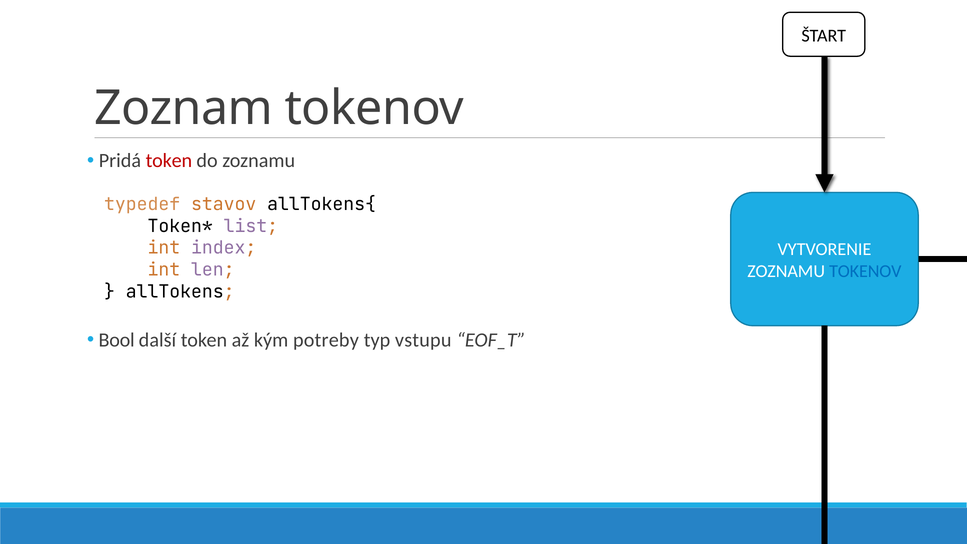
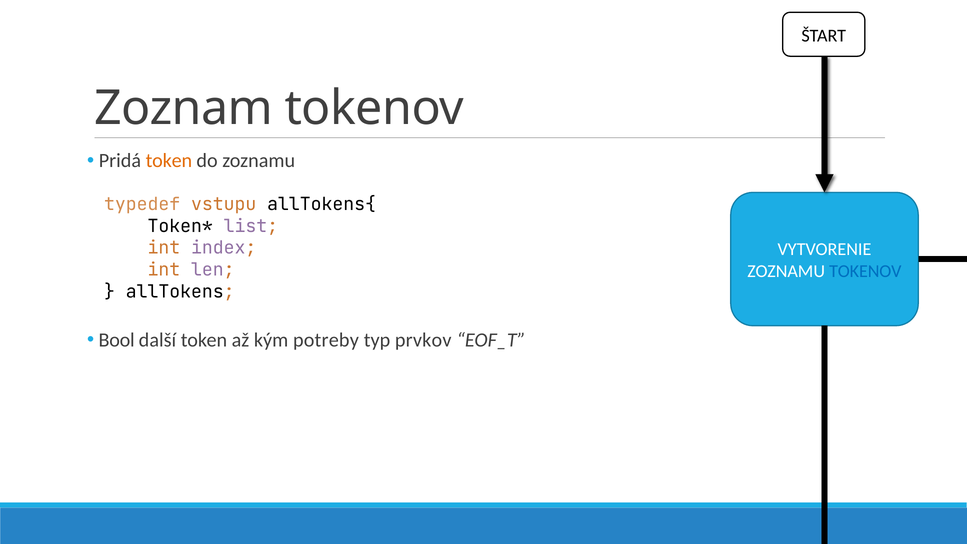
token at (169, 161) colour: red -> orange
stavov: stavov -> vstupu
vstupu: vstupu -> prvkov
